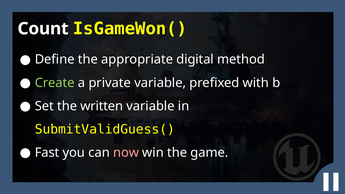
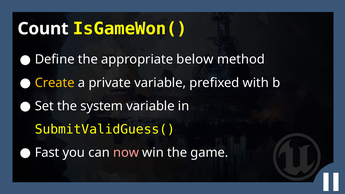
digital: digital -> below
Create colour: light green -> yellow
written: written -> system
